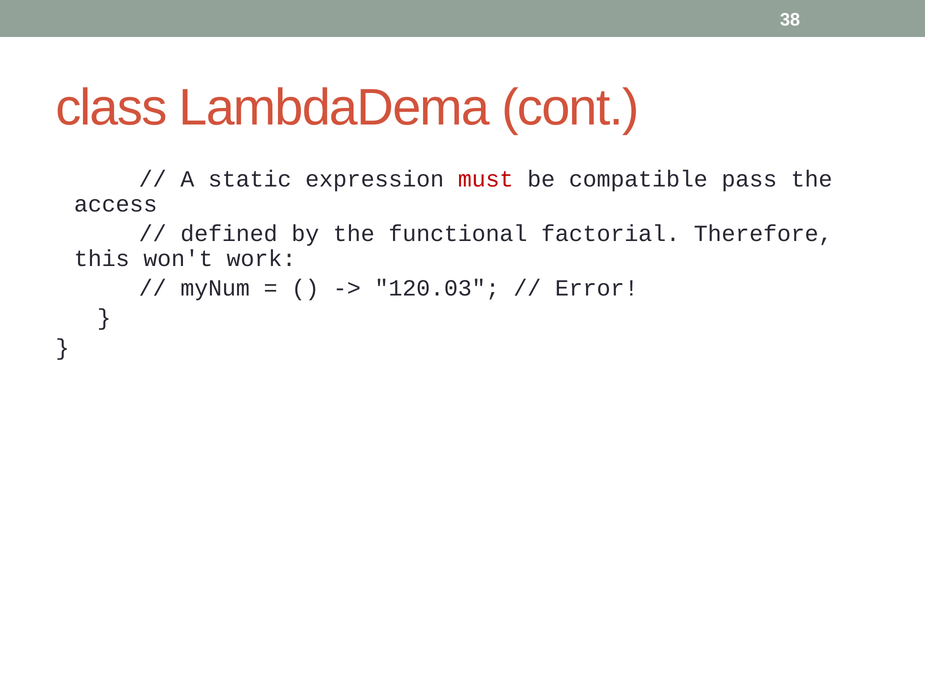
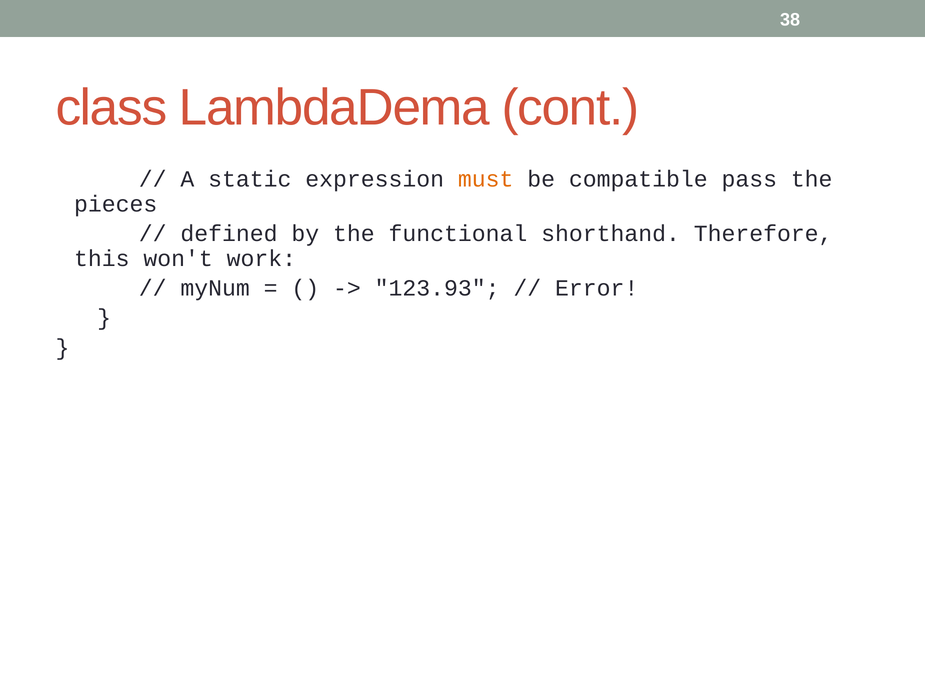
must colour: red -> orange
access: access -> pieces
factorial: factorial -> shorthand
120.03: 120.03 -> 123.93
